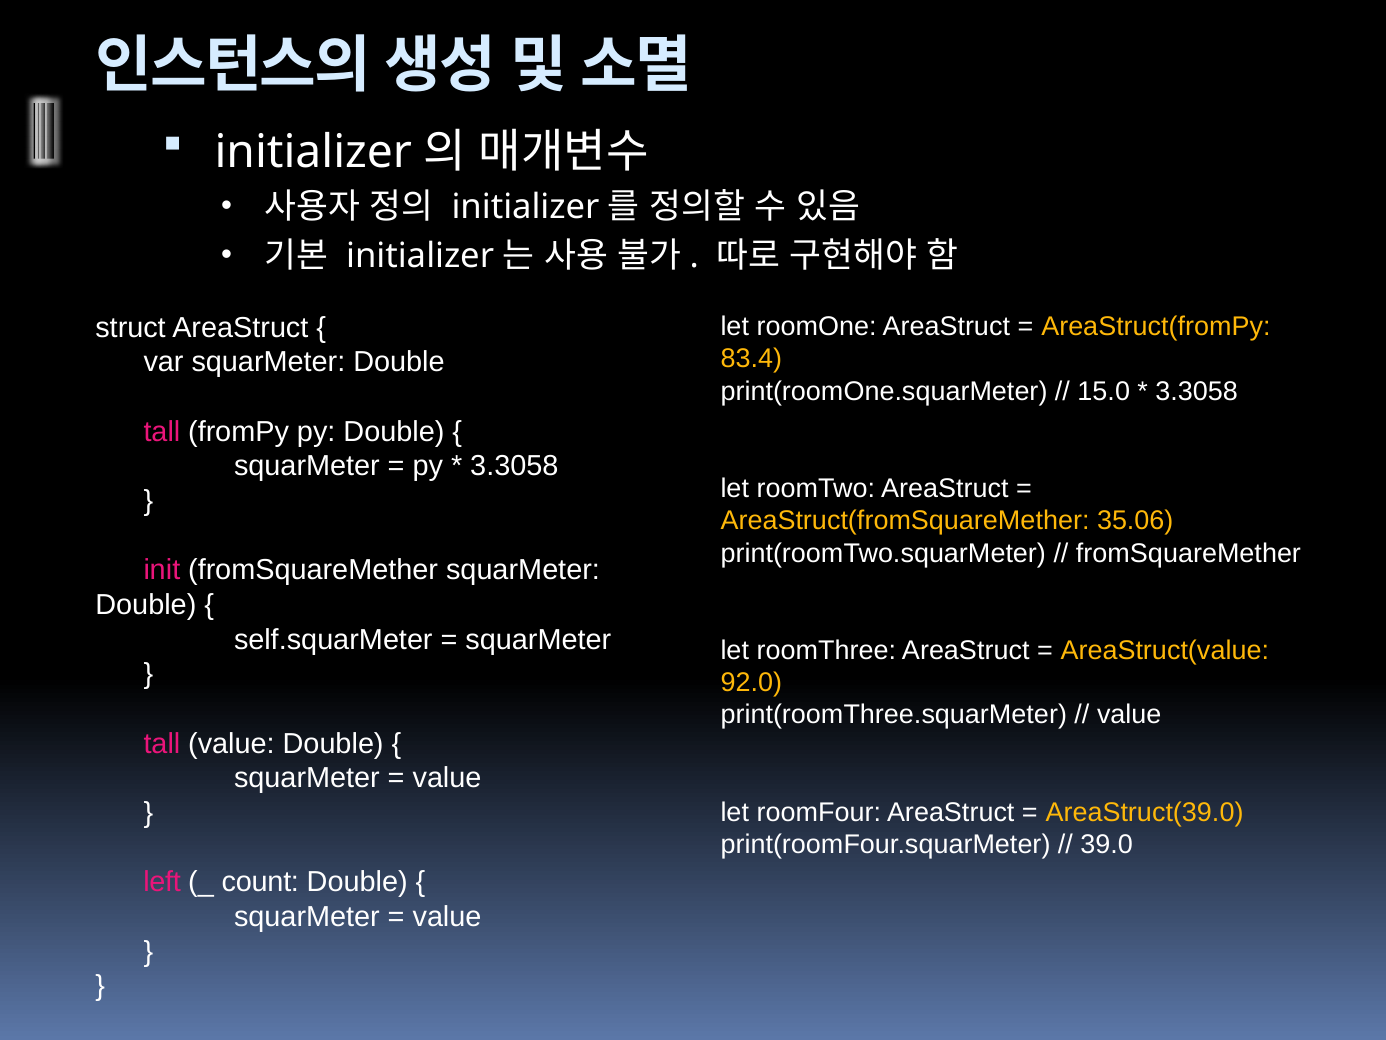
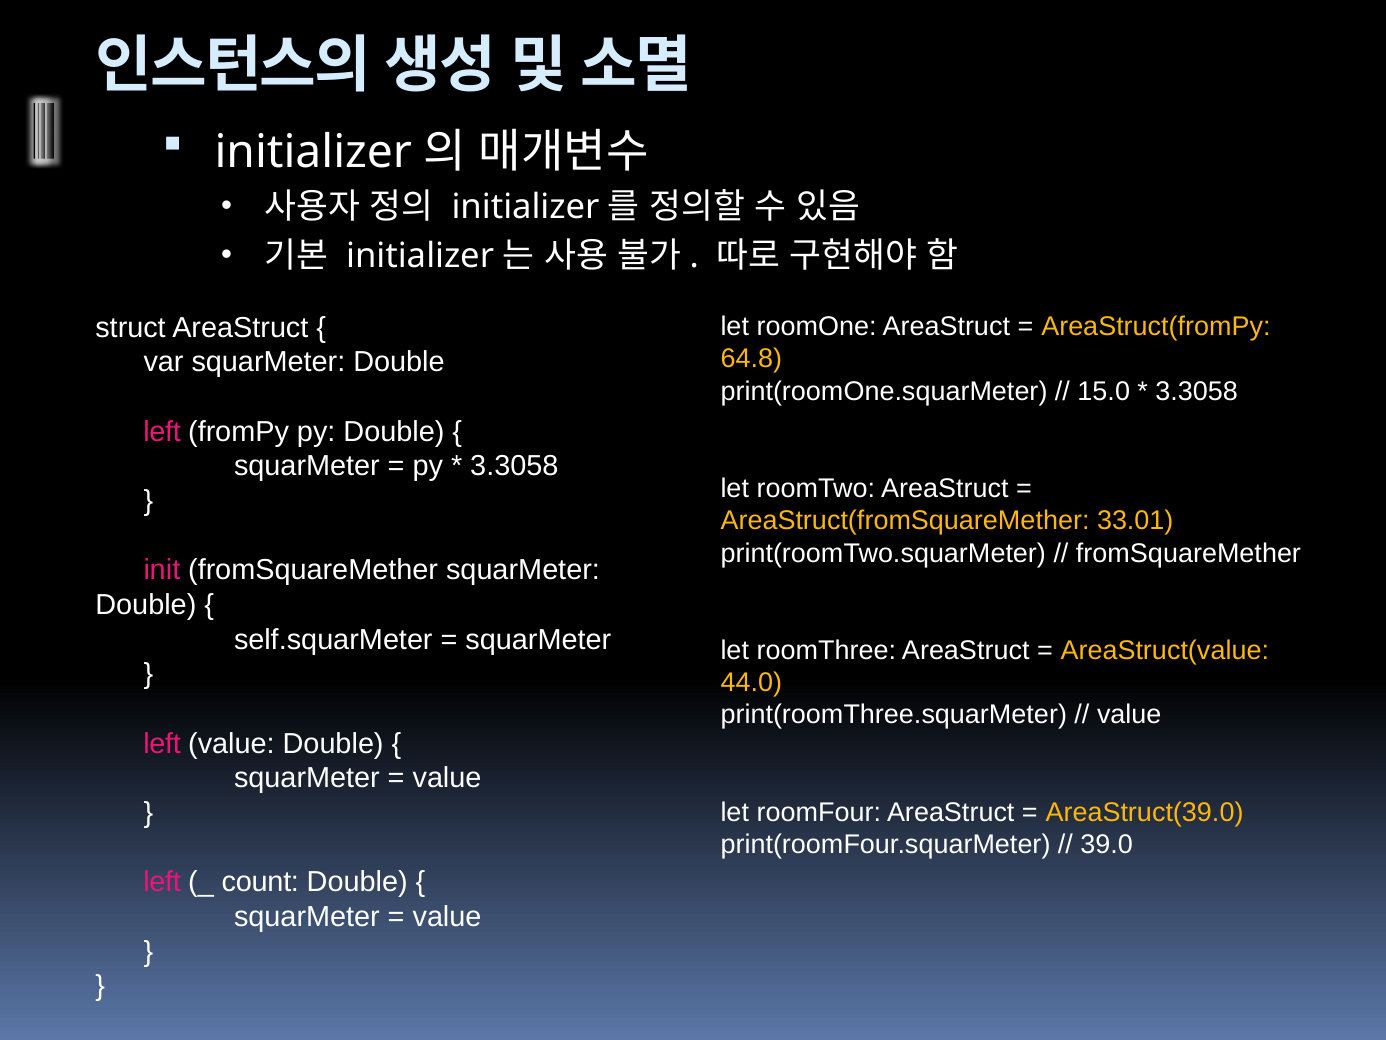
83.4: 83.4 -> 64.8
tall at (162, 432): tall -> left
35.06: 35.06 -> 33.01
92.0: 92.0 -> 44.0
tall at (162, 743): tall -> left
